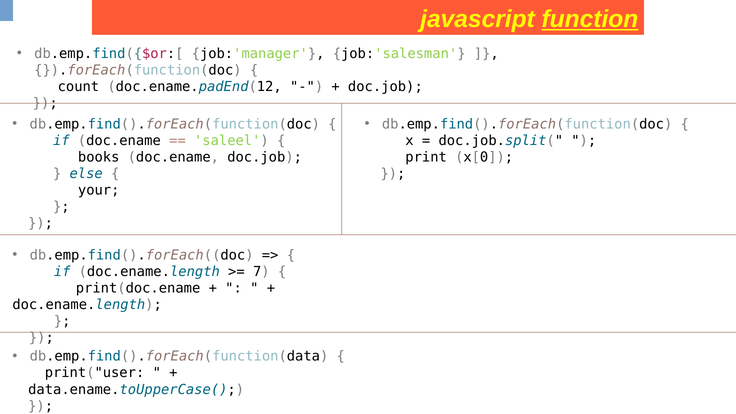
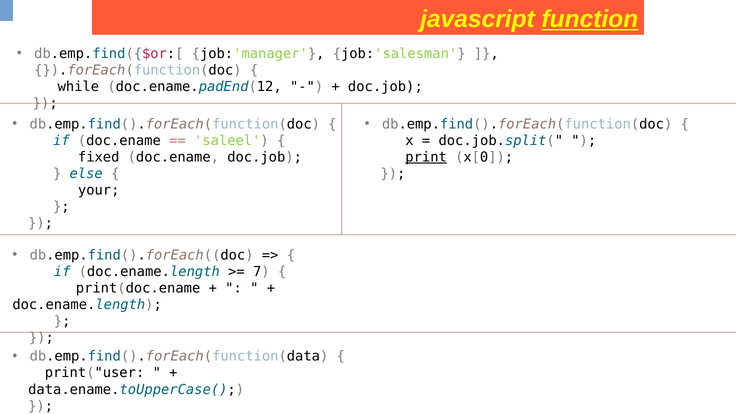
count: count -> while
books: books -> fixed
print underline: none -> present
